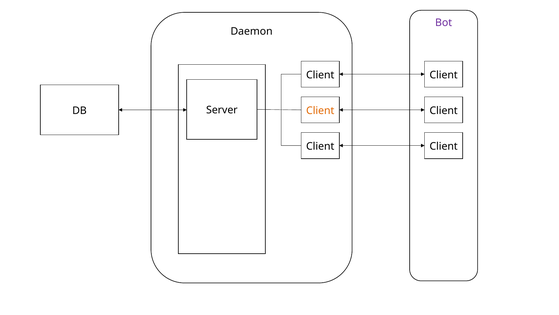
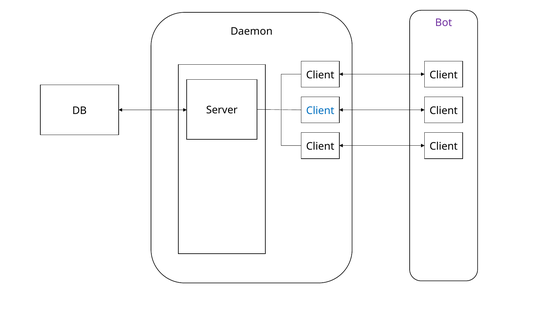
Client at (320, 110) colour: orange -> blue
